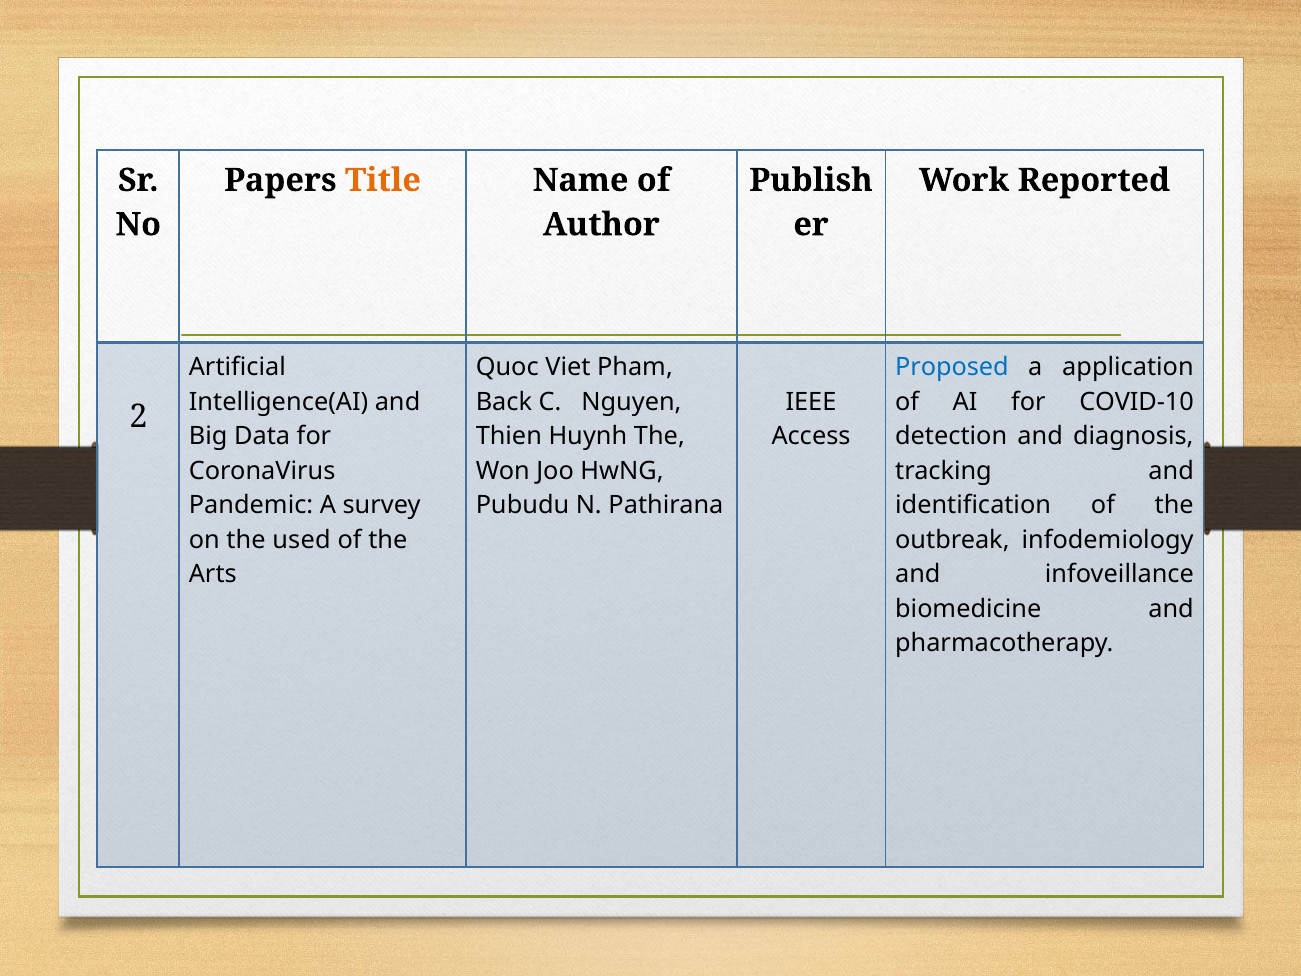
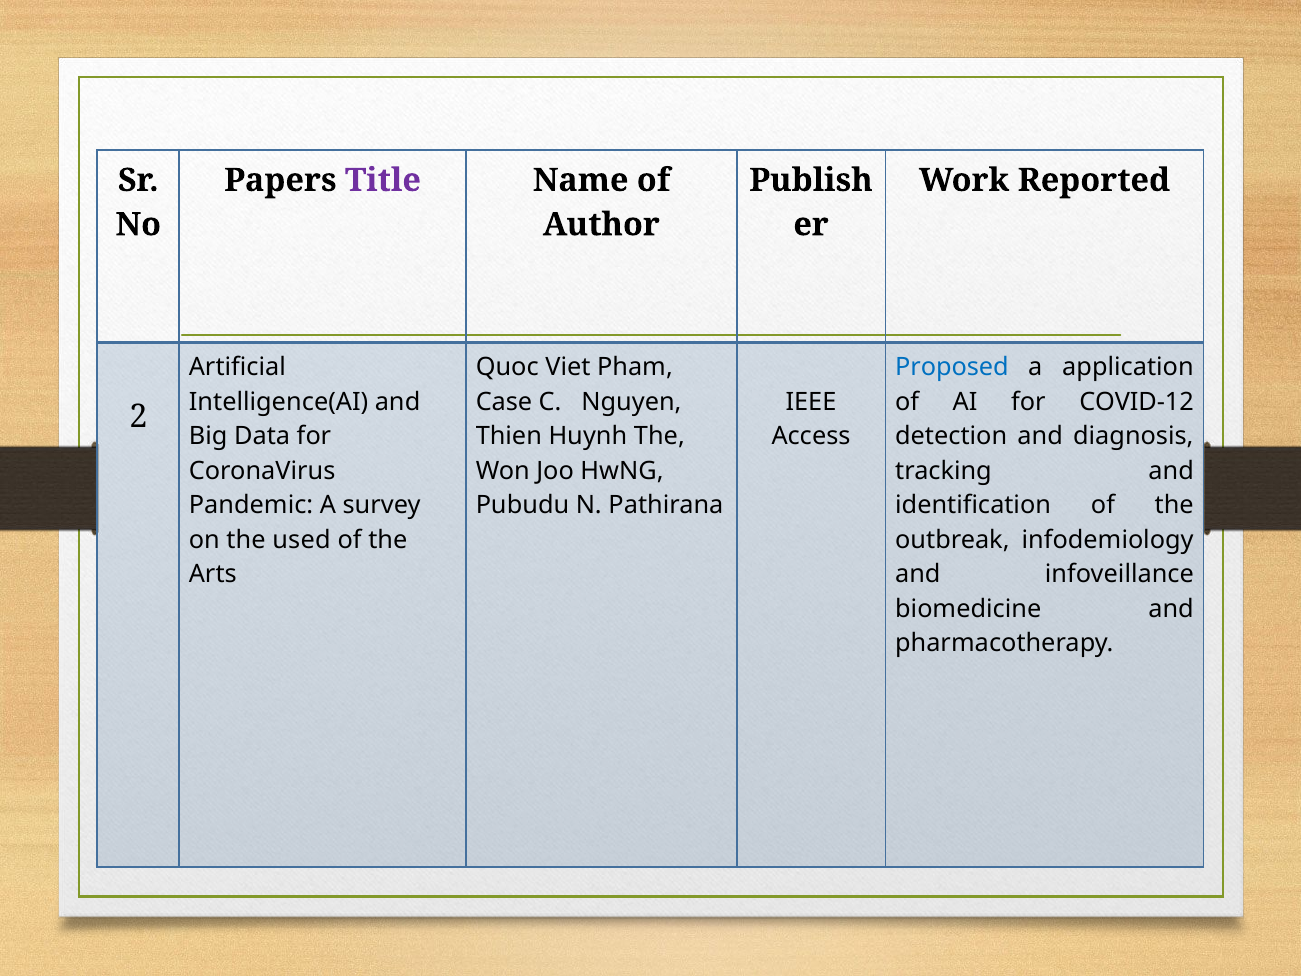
Title colour: orange -> purple
Back: Back -> Case
COVID-10: COVID-10 -> COVID-12
